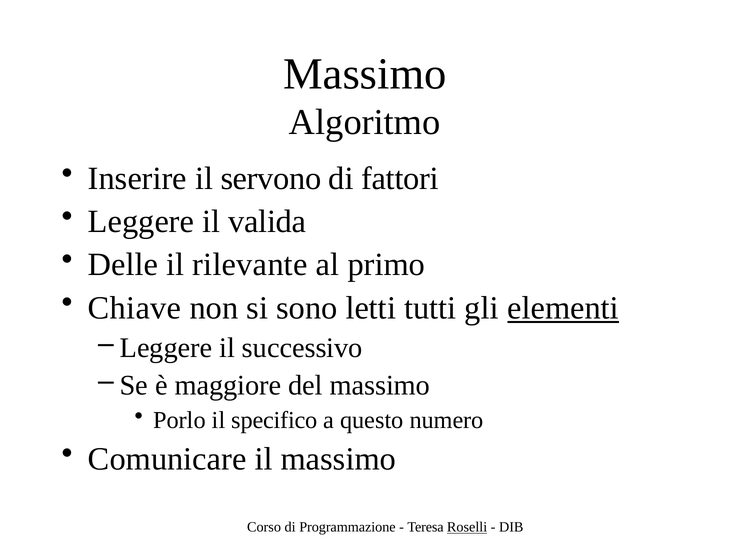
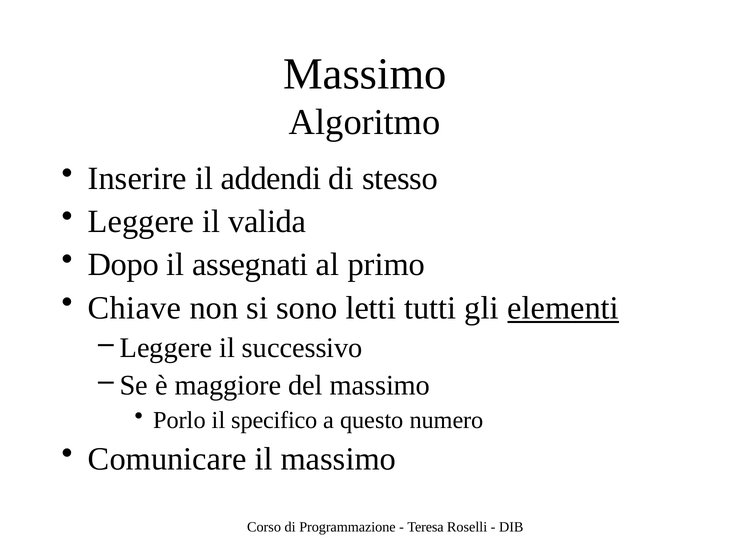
servono: servono -> addendi
fattori: fattori -> stesso
Delle: Delle -> Dopo
rilevante: rilevante -> assegnati
Roselli underline: present -> none
